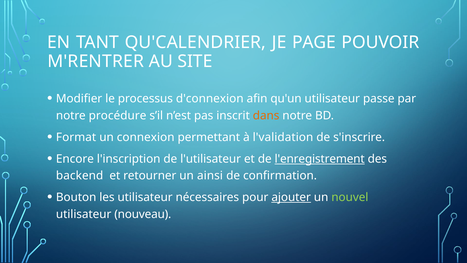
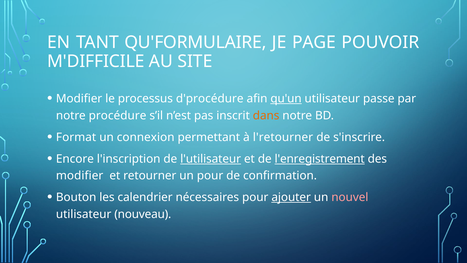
QU'CALENDRIER: QU'CALENDRIER -> QU'FORMULAIRE
M'RENTRER: M'RENTRER -> M'DIFFICILE
d'connexion: d'connexion -> d'procédure
qu'un underline: none -> present
l'validation: l'validation -> l'retourner
l'utilisateur underline: none -> present
backend at (80, 176): backend -> modifier
un ainsi: ainsi -> pour
les utilisateur: utilisateur -> calendrier
nouvel colour: light green -> pink
